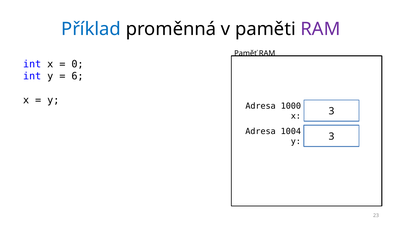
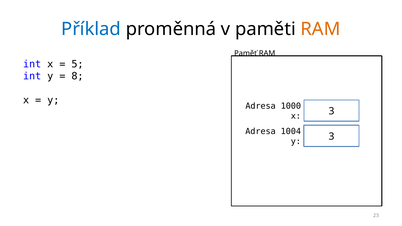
RAM at (321, 29) colour: purple -> orange
0: 0 -> 5
6: 6 -> 8
